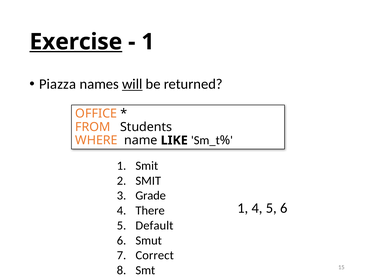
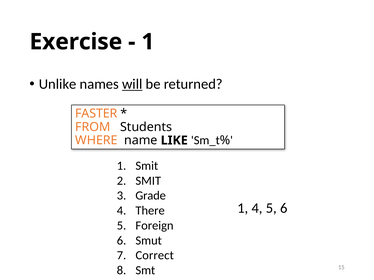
Exercise underline: present -> none
Piazza: Piazza -> Unlike
OFFICE: OFFICE -> FASTER
Default: Default -> Foreign
